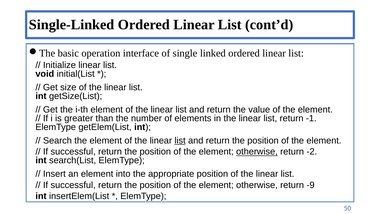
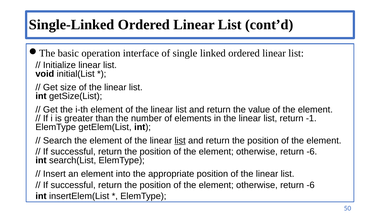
otherwise at (257, 152) underline: present -> none
-2 at (312, 152): -2 -> -6
-9 at (311, 185): -9 -> -6
